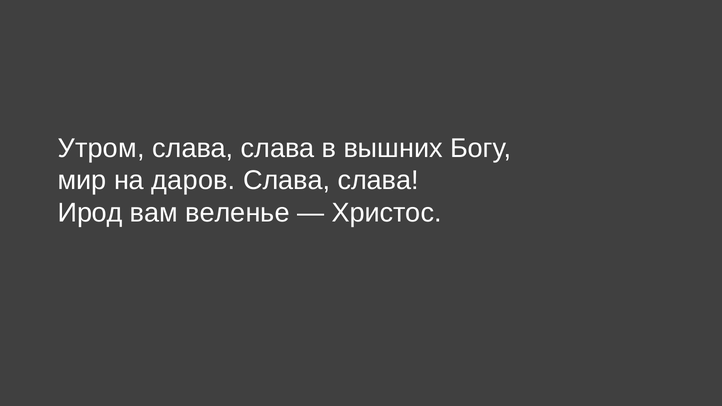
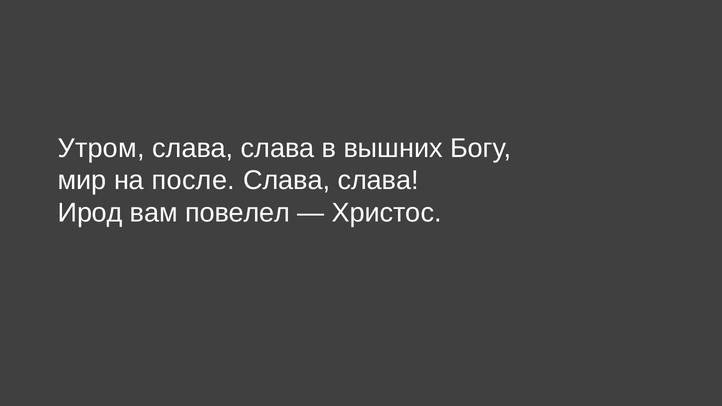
даров: даров -> после
веленье: веленье -> повелел
